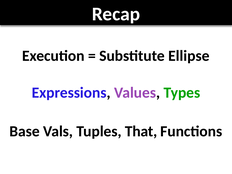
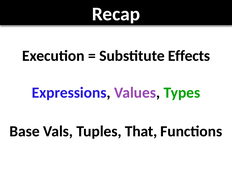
Ellipse: Ellipse -> Effects
